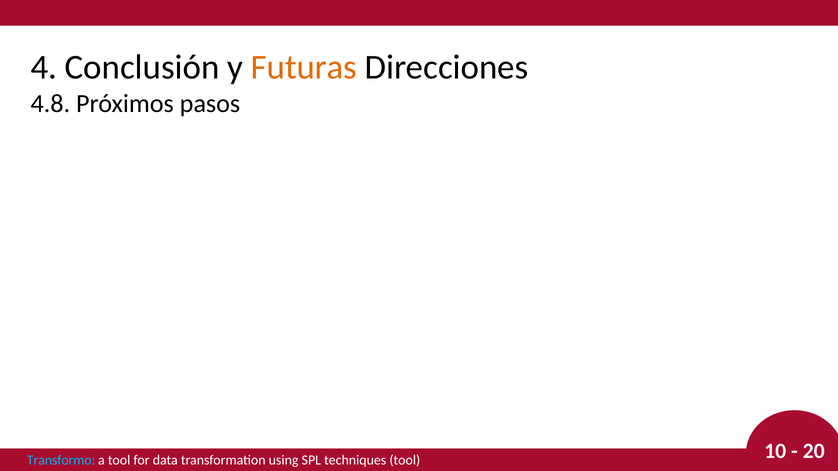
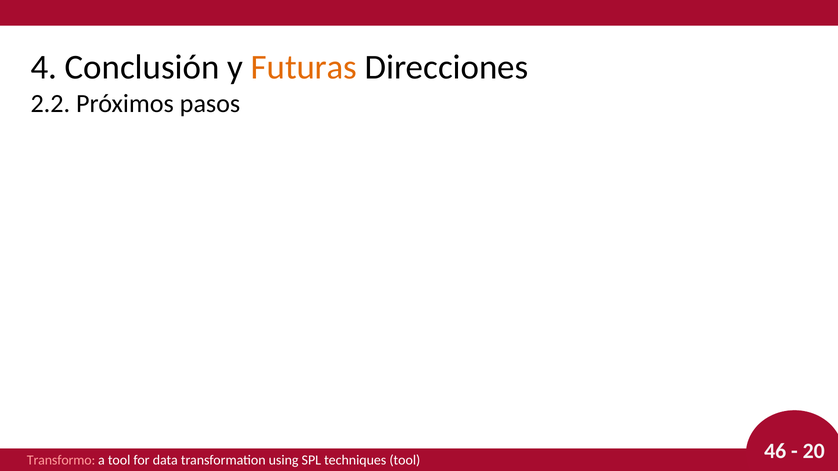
4.8: 4.8 -> 2.2
Transformo colour: light blue -> pink
10: 10 -> 46
